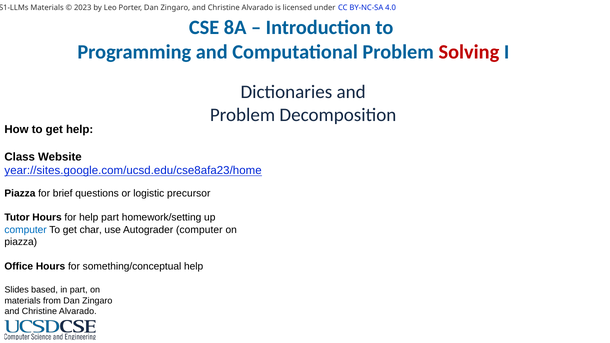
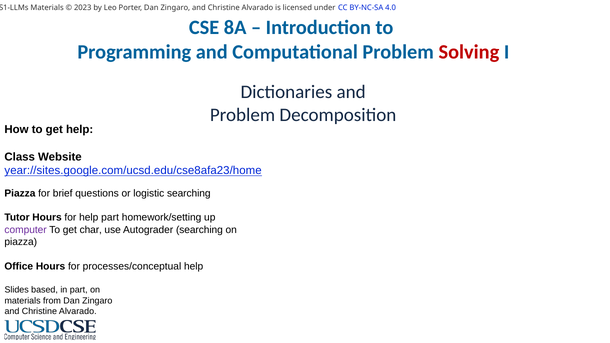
logistic precursor: precursor -> searching
computer at (26, 230) colour: blue -> purple
Autograder computer: computer -> searching
something/conceptual: something/conceptual -> processes/conceptual
